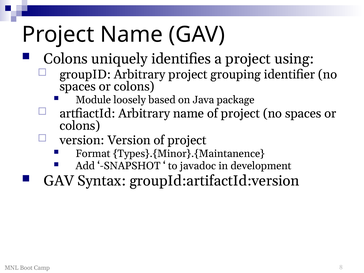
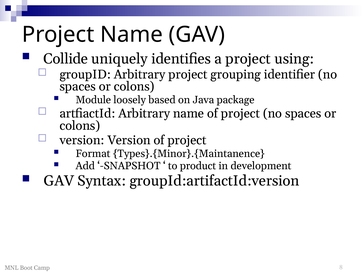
Colons at (66, 59): Colons -> Collide
javadoc: javadoc -> product
